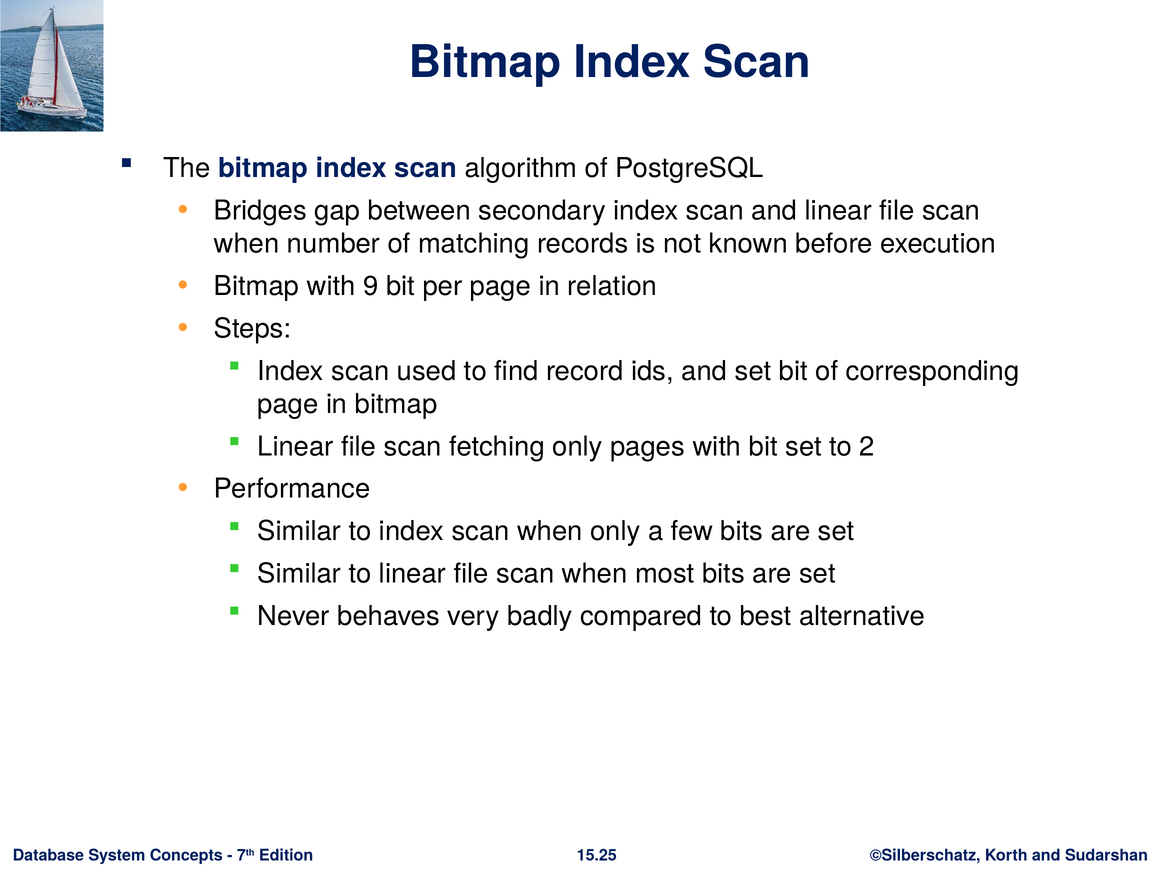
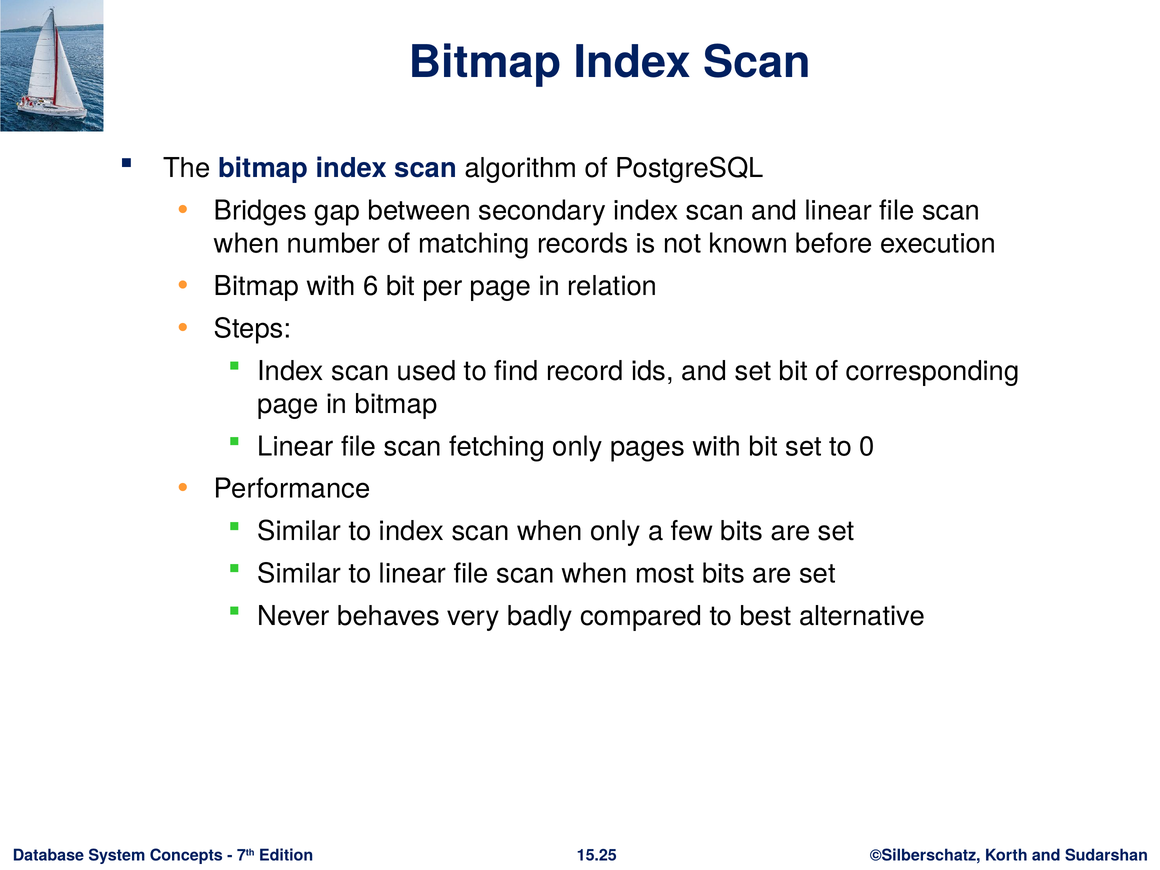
9: 9 -> 6
2: 2 -> 0
